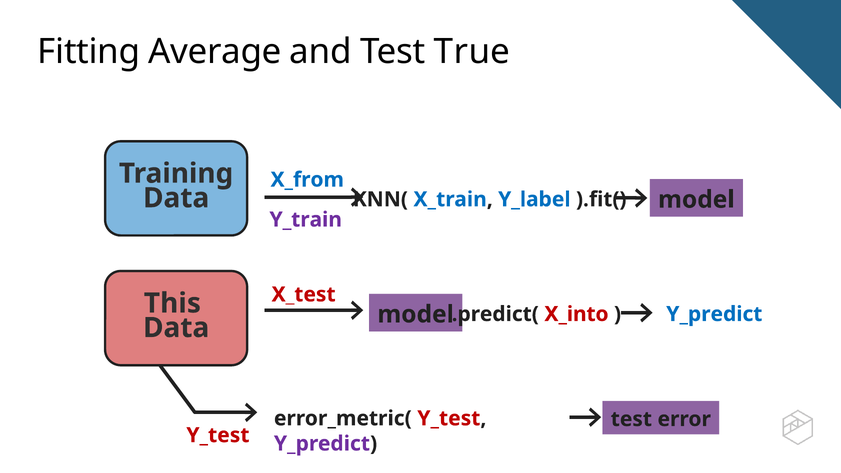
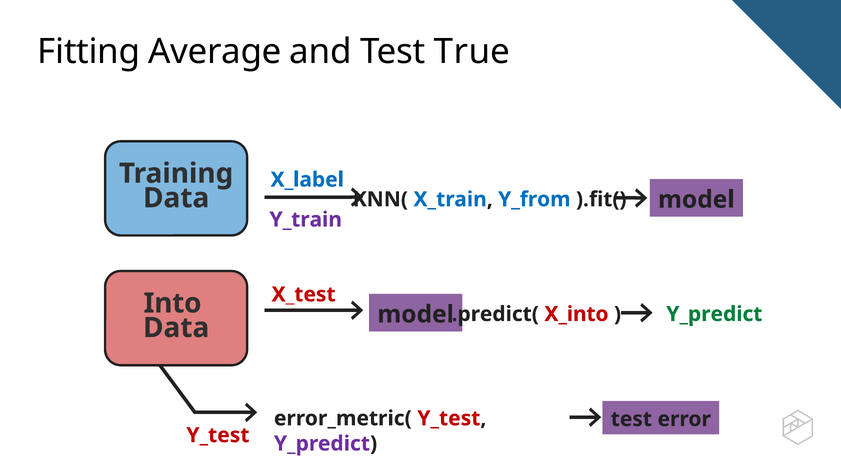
X_from: X_from -> X_label
Y_label: Y_label -> Y_from
This: This -> Into
Y_predict at (714, 314) colour: blue -> green
